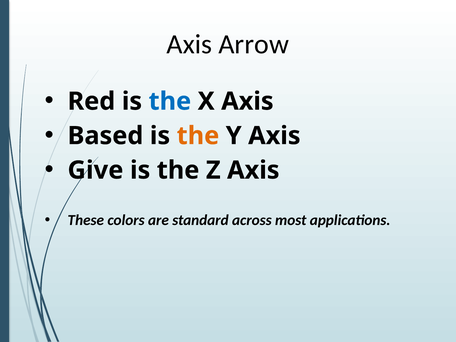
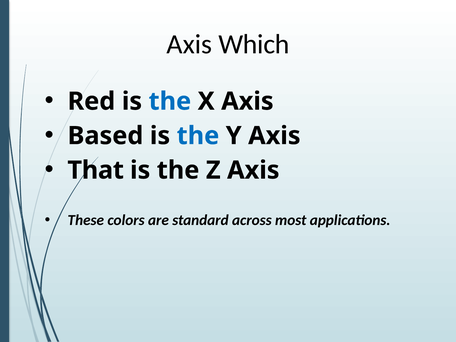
Arrow: Arrow -> Which
the at (198, 136) colour: orange -> blue
Give: Give -> That
